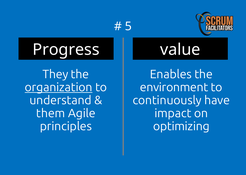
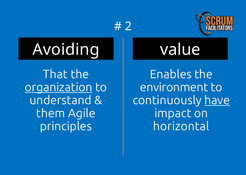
5: 5 -> 2
Progress: Progress -> Avoiding
They: They -> That
have underline: none -> present
optimizing: optimizing -> horizontal
